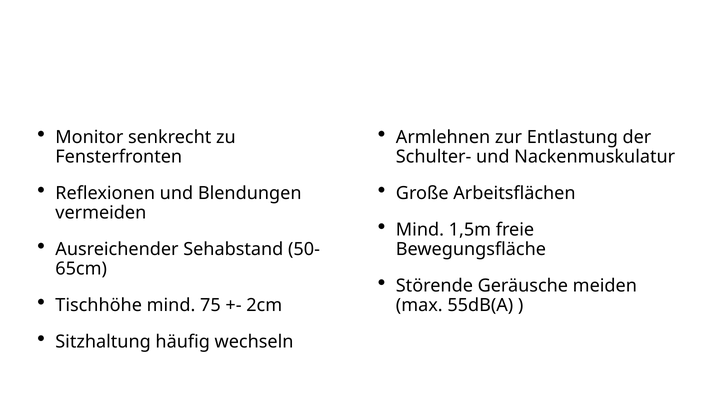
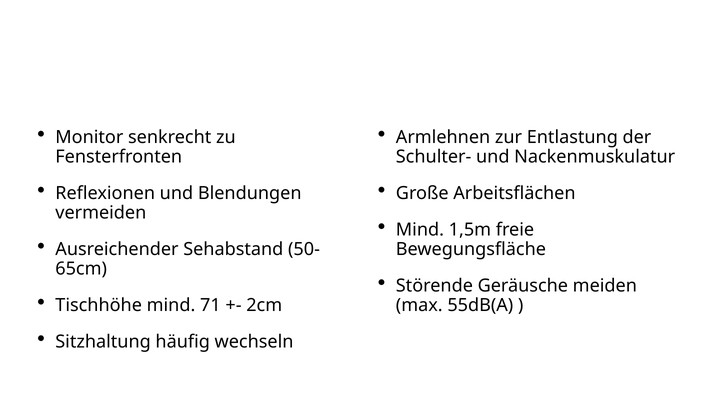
75: 75 -> 71
